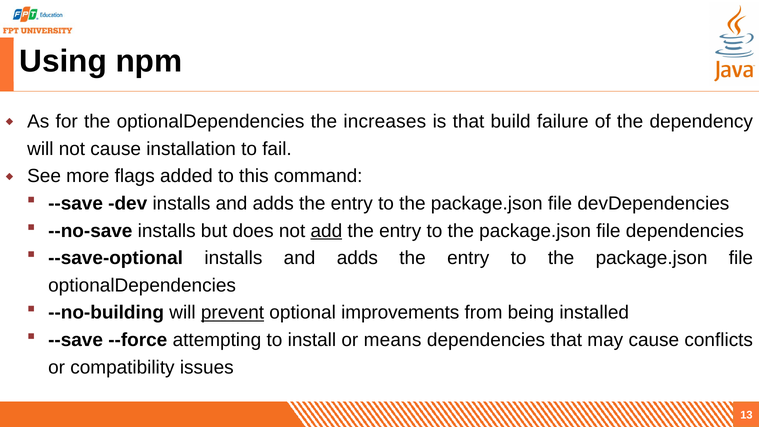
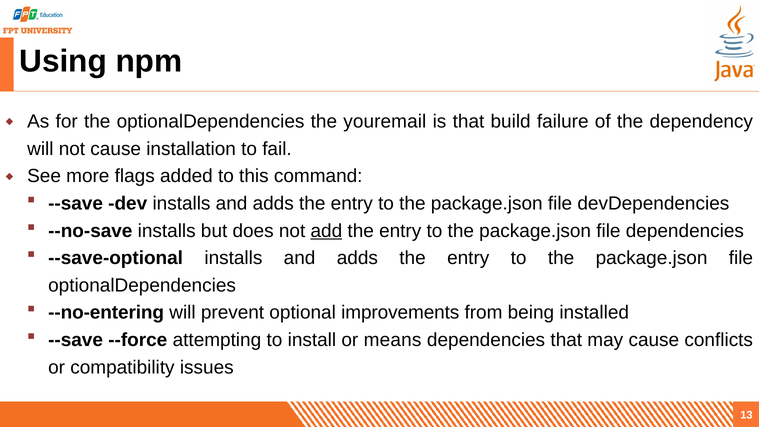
increases: increases -> youremail
--no-building: --no-building -> --no-entering
prevent underline: present -> none
